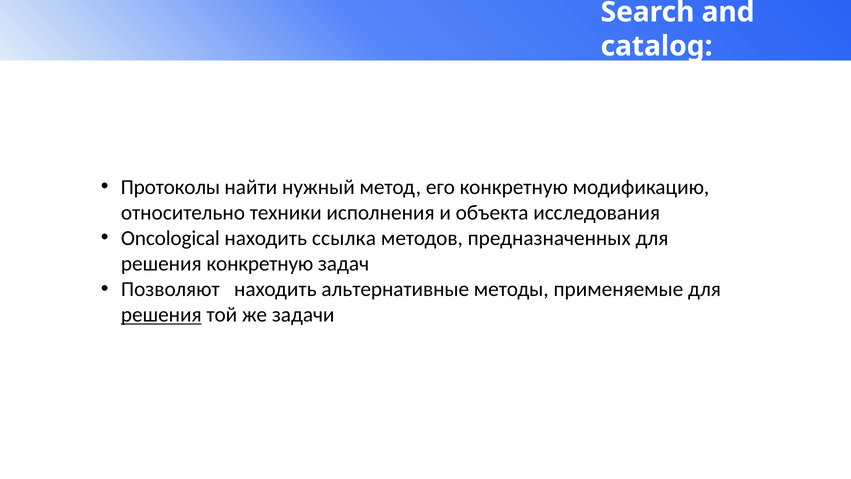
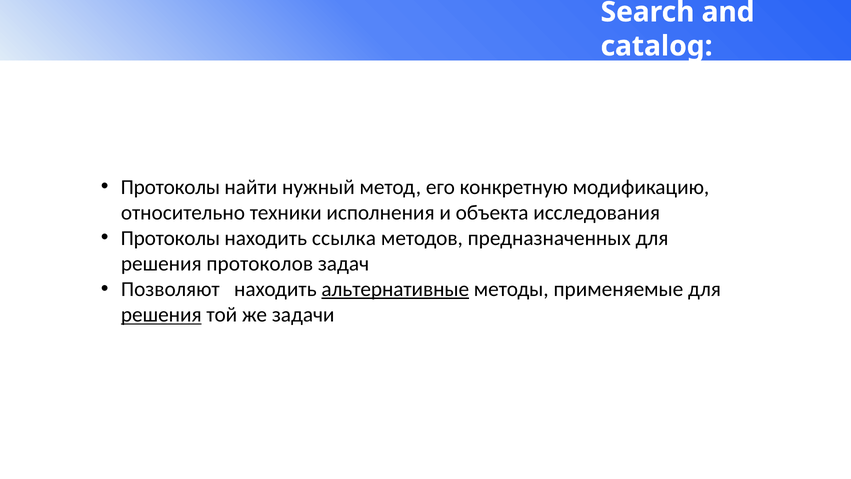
Oncological at (170, 238): Oncological -> Протоколы
решения конкретную: конкретную -> протоколов
альтернативные underline: none -> present
